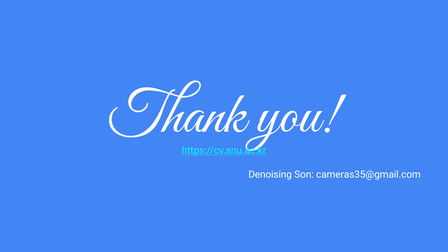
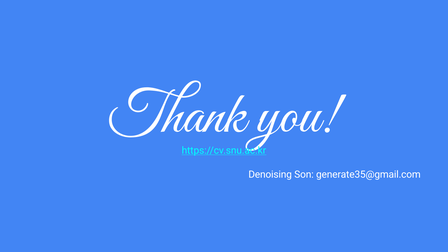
cameras35@gmail.com: cameras35@gmail.com -> generate35@gmail.com
